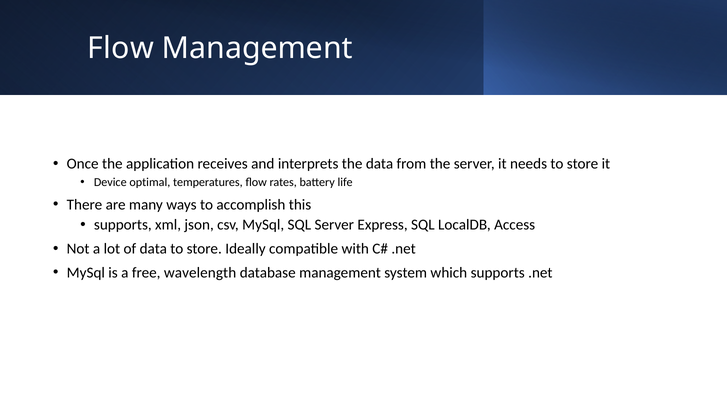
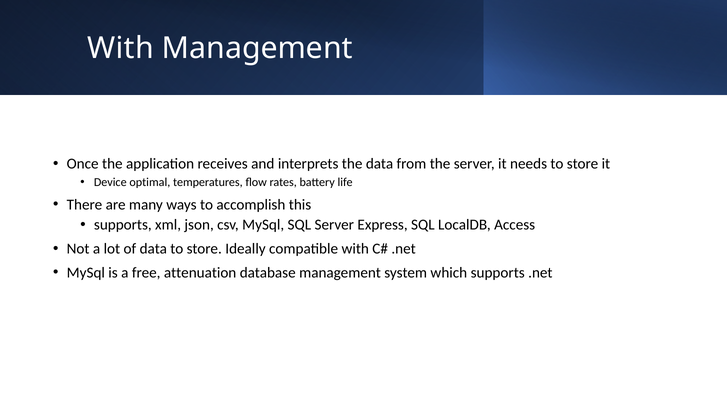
Flow at (121, 48): Flow -> With
wavelength: wavelength -> attenuation
